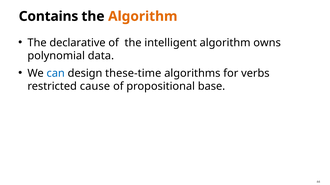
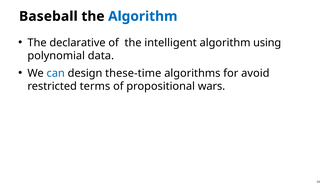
Contains: Contains -> Baseball
Algorithm at (143, 16) colour: orange -> blue
owns: owns -> using
verbs: verbs -> avoid
cause: cause -> terms
base: base -> wars
